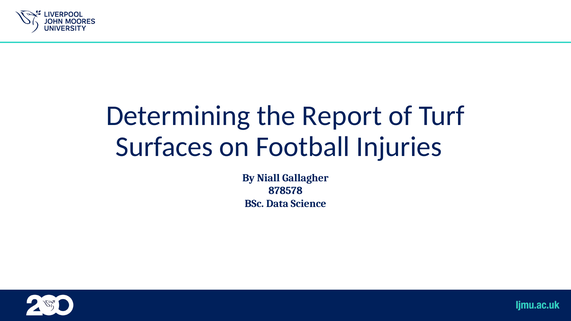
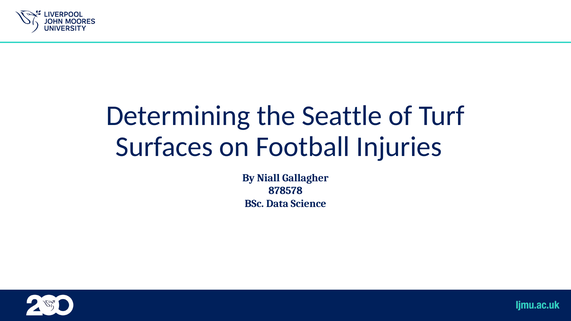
Report: Report -> Seattle
